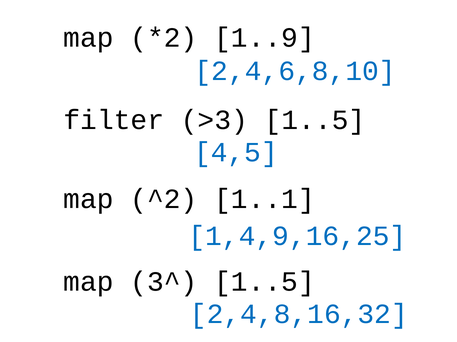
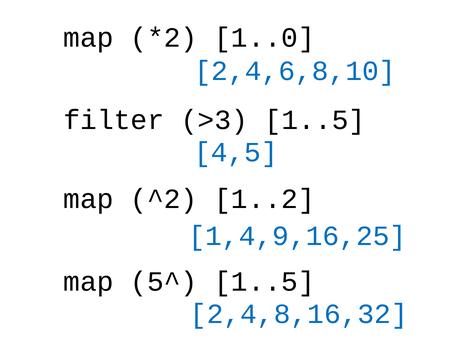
1..9: 1..9 -> 1..0
1..1: 1..1 -> 1..2
3^: 3^ -> 5^
